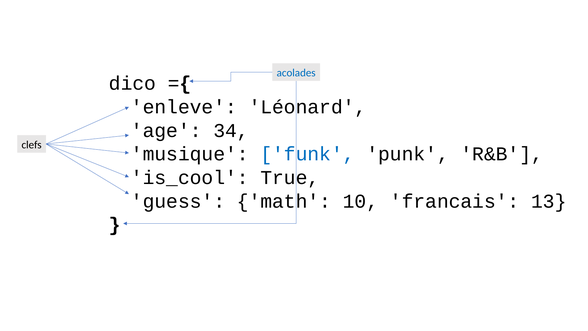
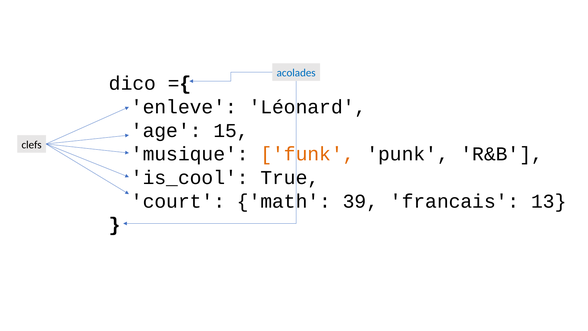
34: 34 -> 15
funk colour: blue -> orange
guess: guess -> court
10: 10 -> 39
